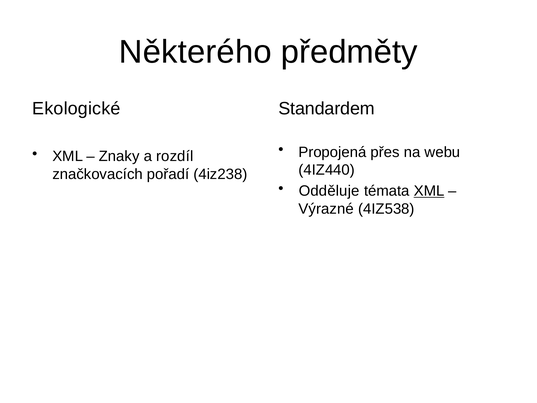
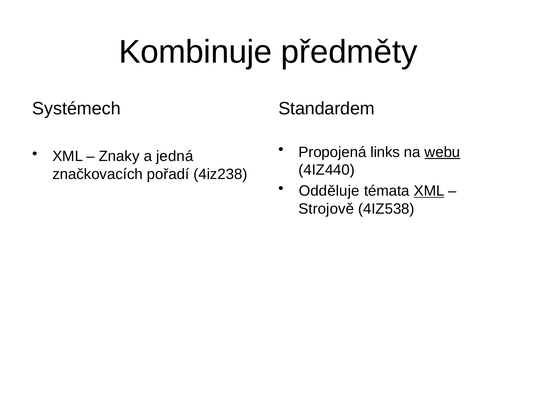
Některého: Některého -> Kombinuje
Ekologické: Ekologické -> Systémech
přes: přes -> links
webu underline: none -> present
rozdíl: rozdíl -> jedná
Výrazné: Výrazné -> Strojově
